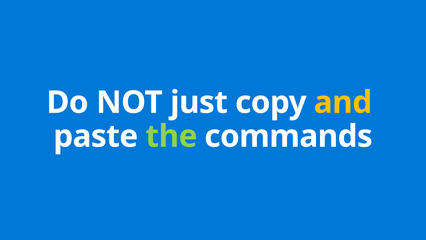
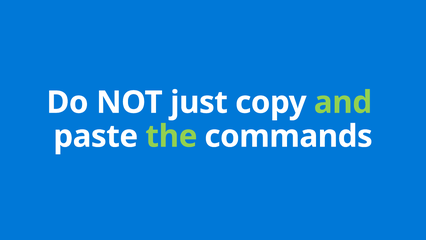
and colour: yellow -> light green
